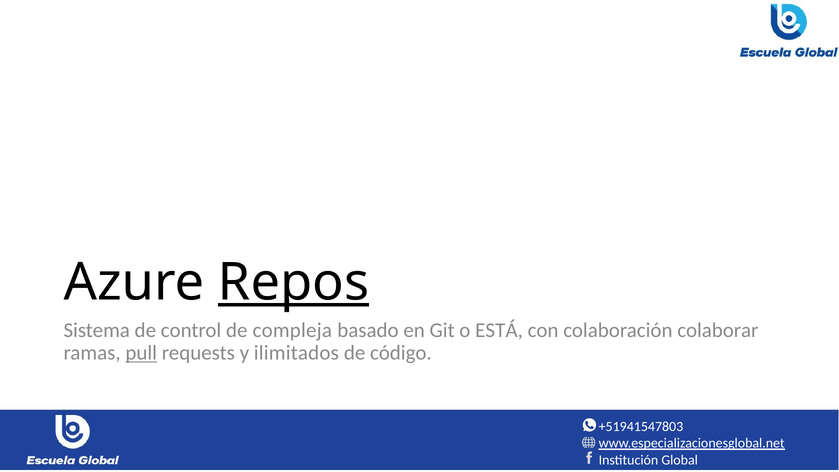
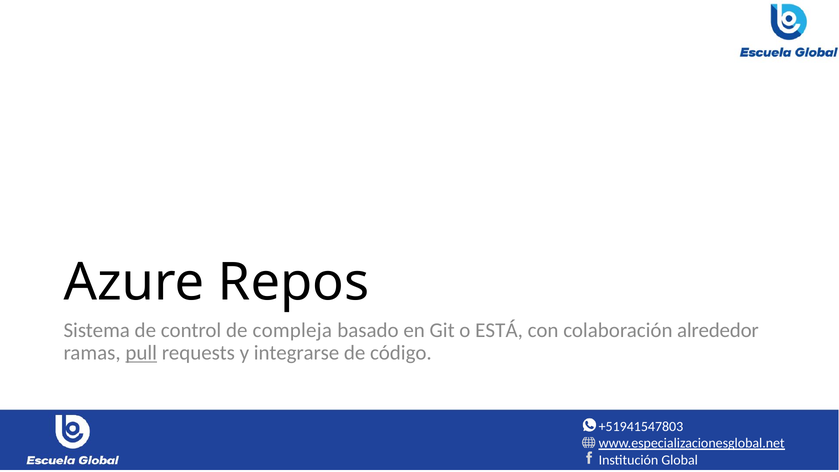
Repos underline: present -> none
colaborar: colaborar -> alrededor
ilimitados: ilimitados -> integrarse
